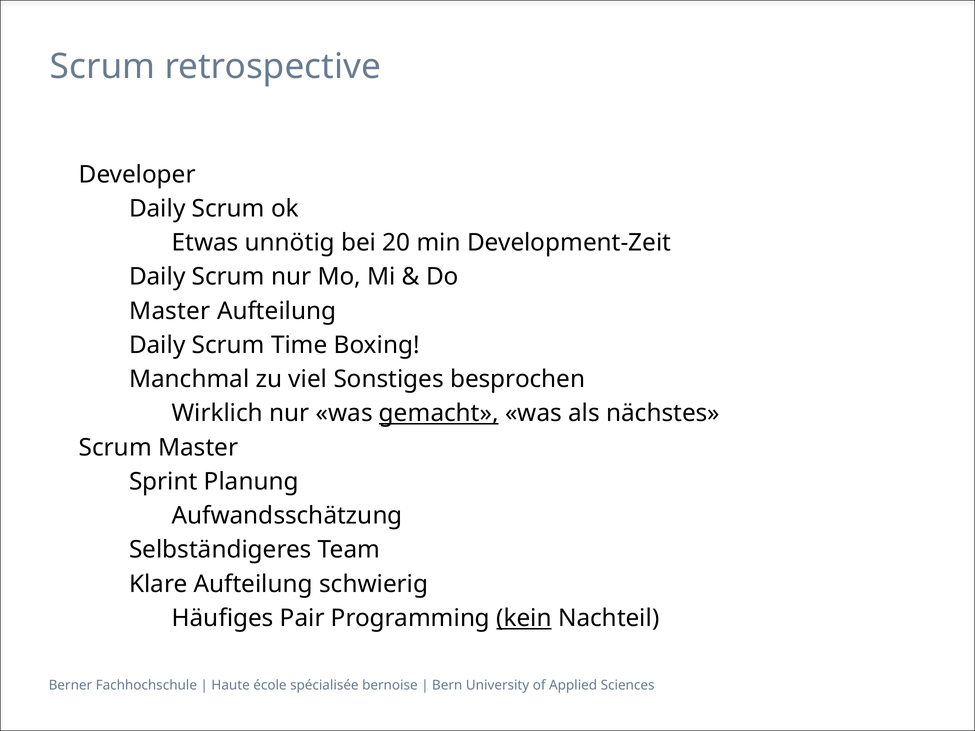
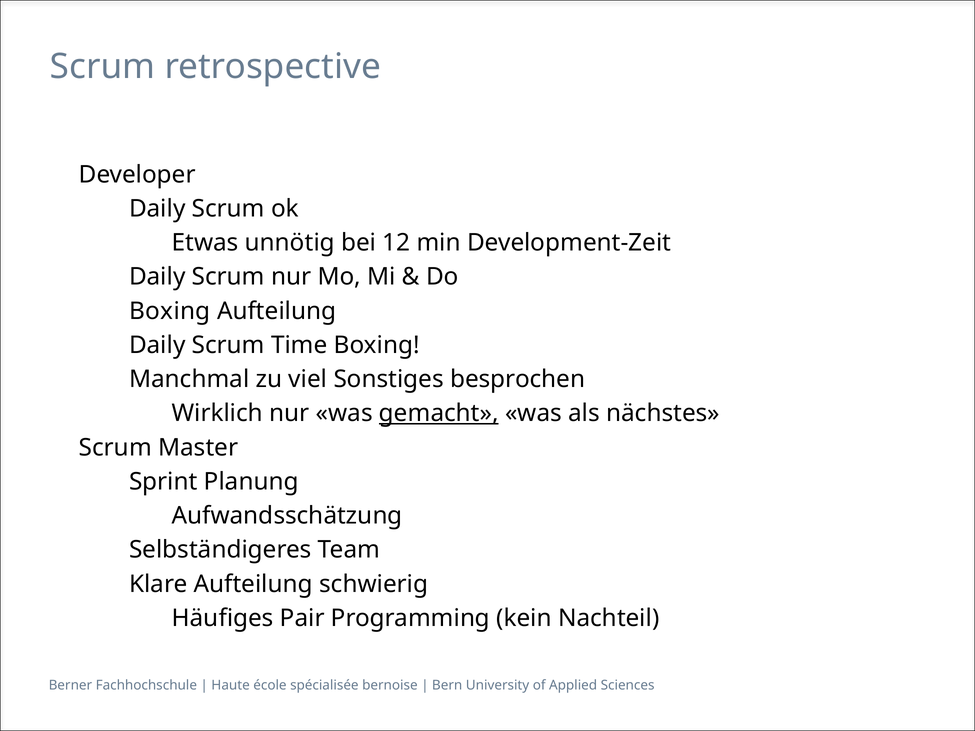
20: 20 -> 12
Master at (170, 311): Master -> Boxing
kein underline: present -> none
